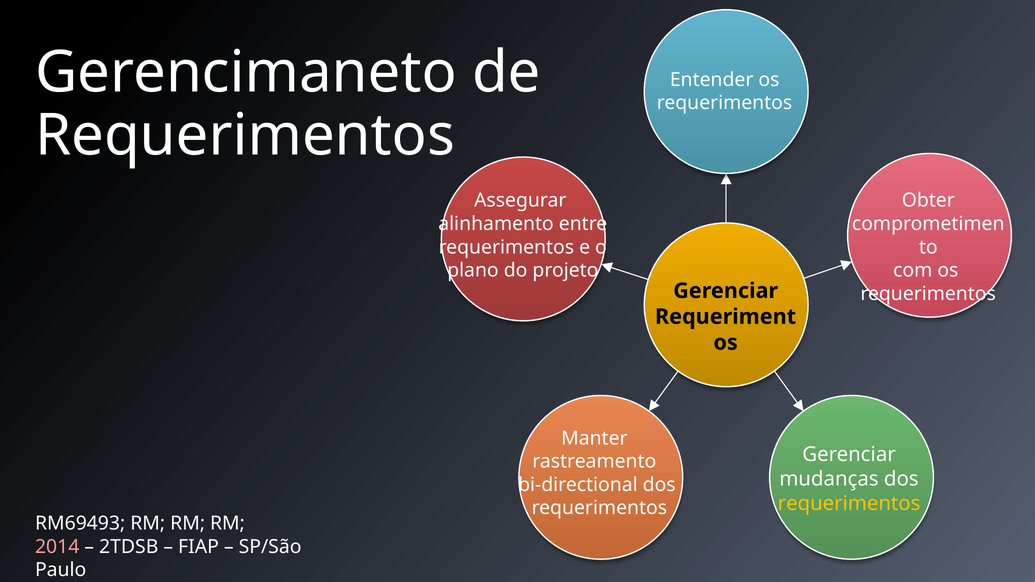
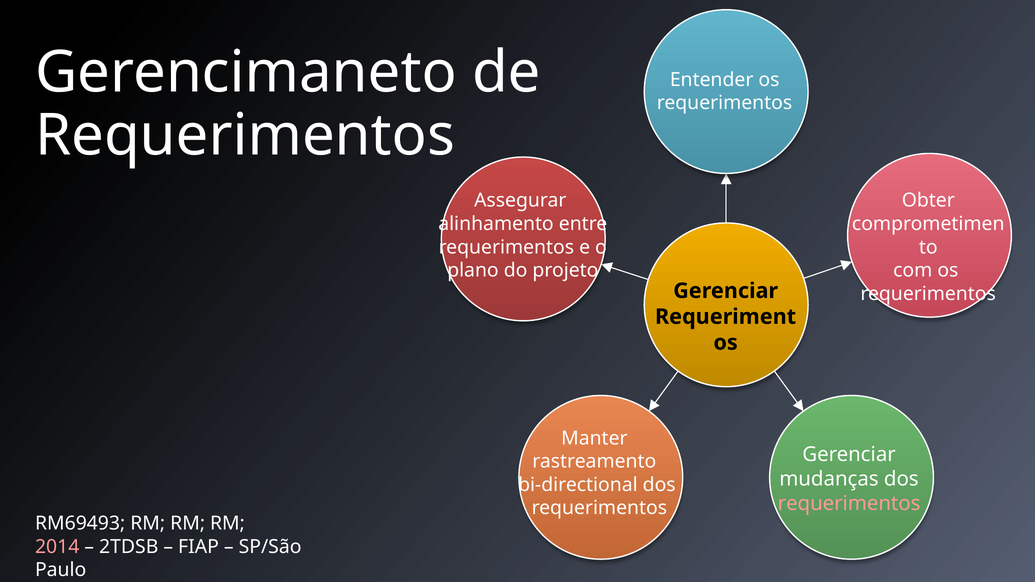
requerimentos at (849, 504) colour: yellow -> pink
